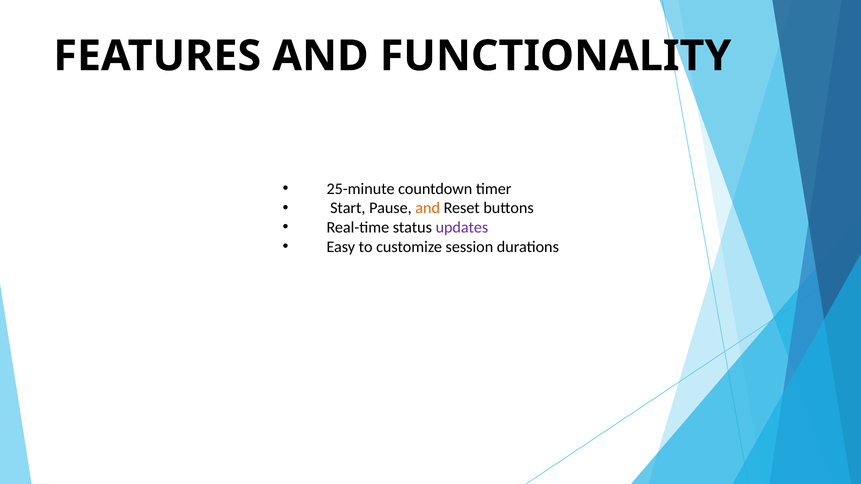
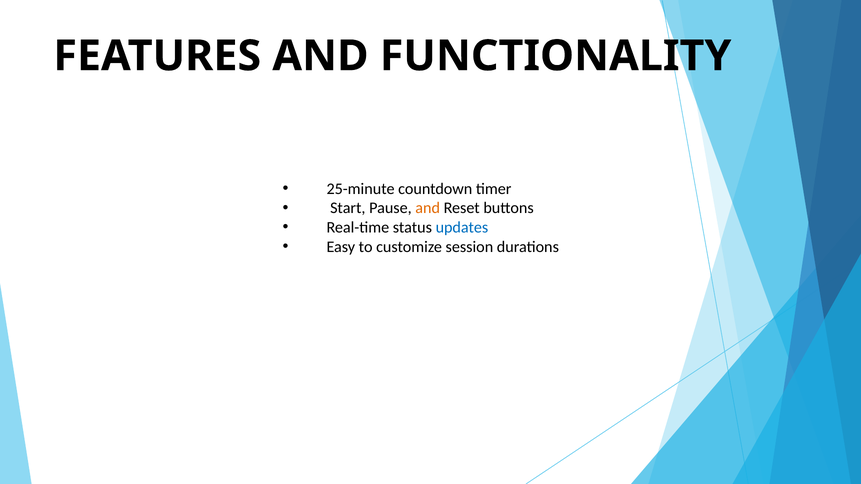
updates colour: purple -> blue
